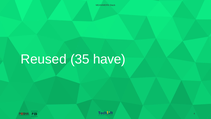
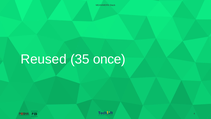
have: have -> once
